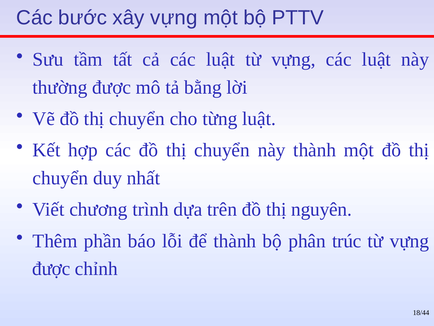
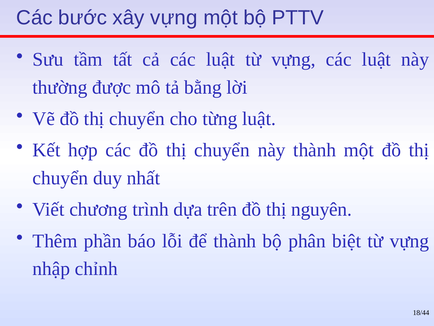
trúc: trúc -> biệt
được at (51, 268): được -> nhập
